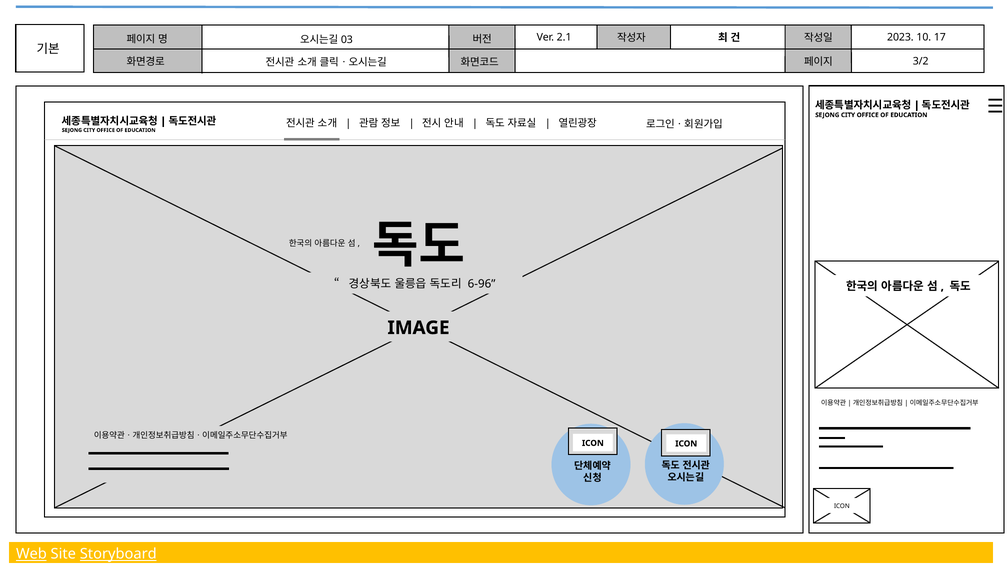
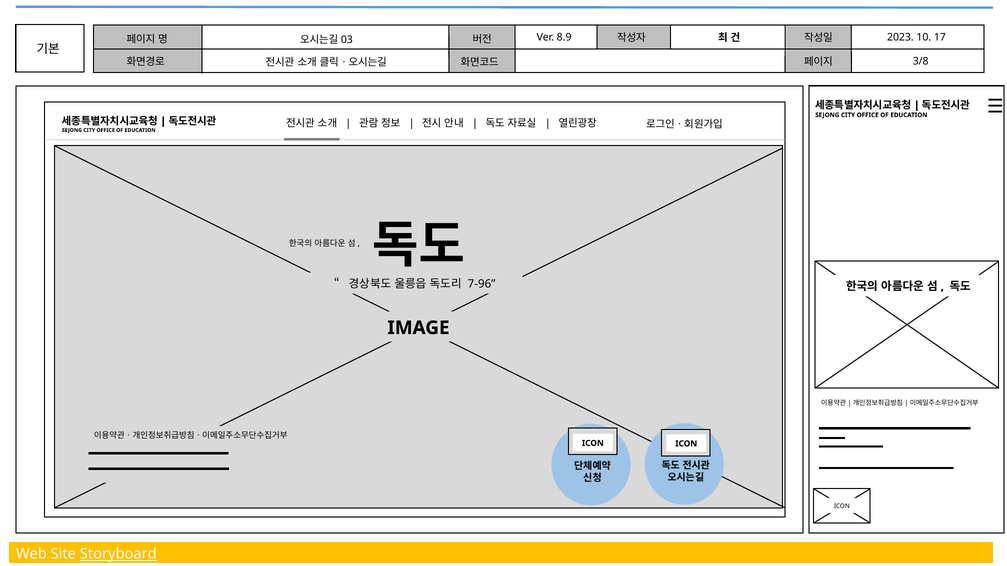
2.1: 2.1 -> 8.9
3/2: 3/2 -> 3/8
6-96: 6-96 -> 7-96
Web underline: present -> none
